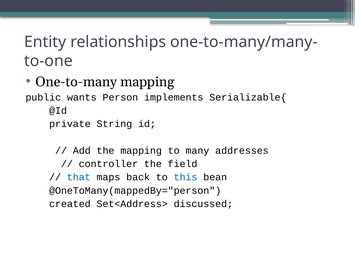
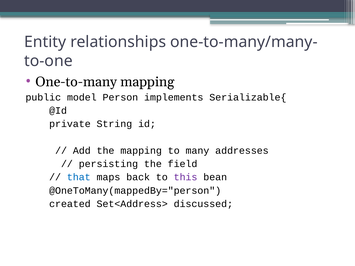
wants: wants -> model
controller: controller -> persisting
this colour: blue -> purple
